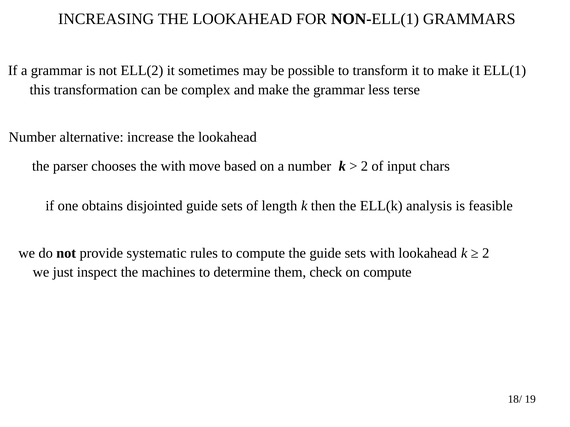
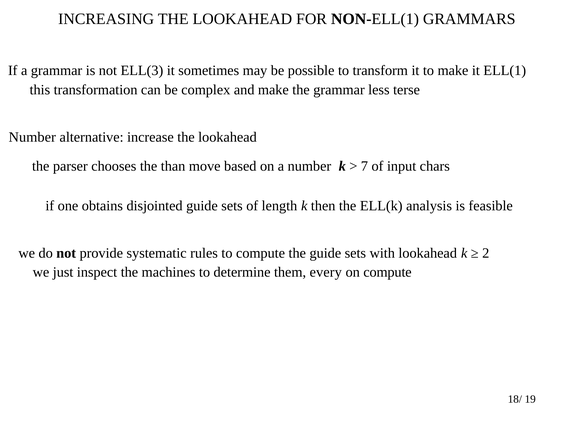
ELL(2: ELL(2 -> ELL(3
the with: with -> than
2 at (364, 166): 2 -> 7
check: check -> every
